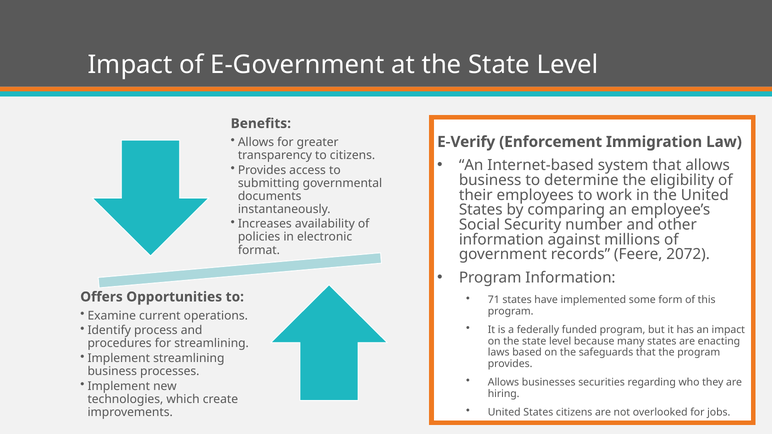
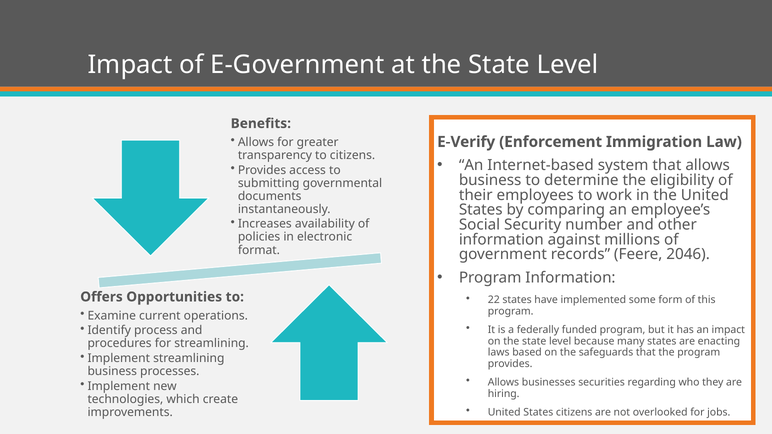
2072: 2072 -> 2046
71: 71 -> 22
